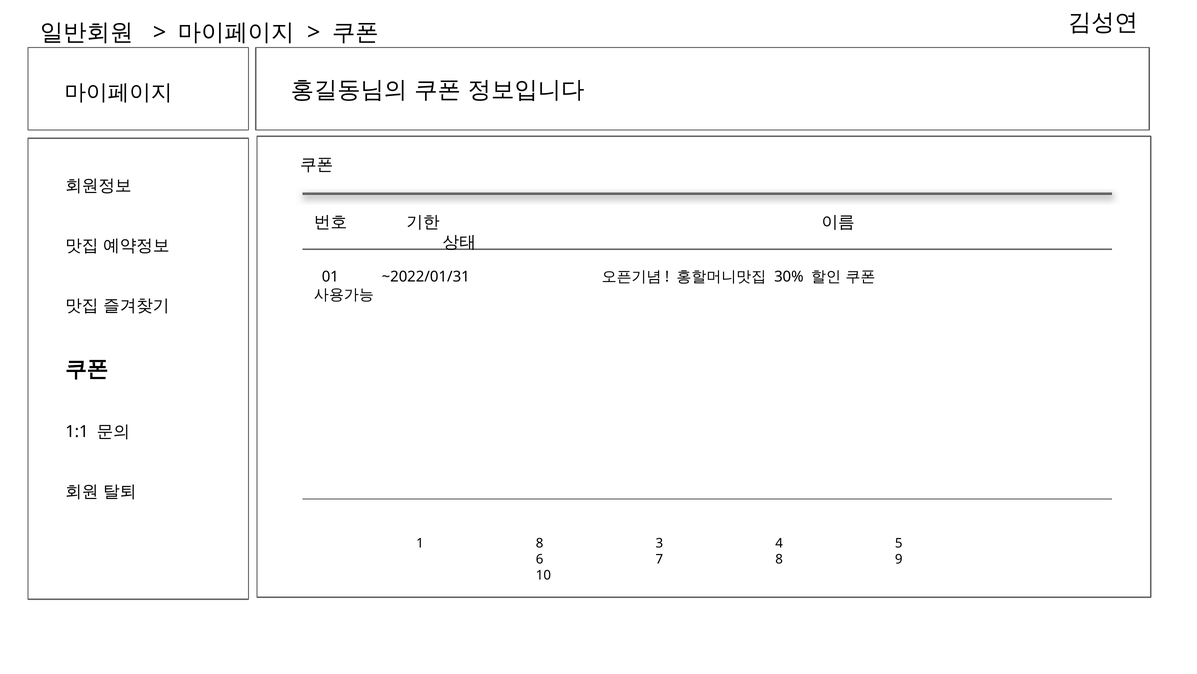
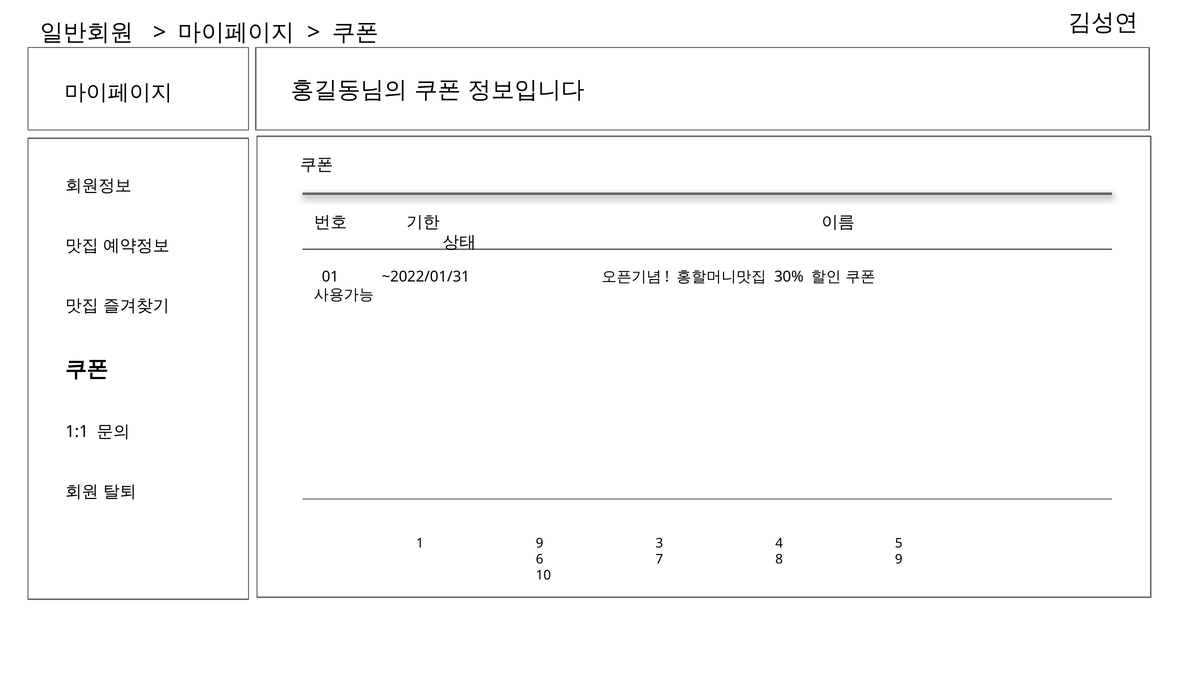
1 8: 8 -> 9
